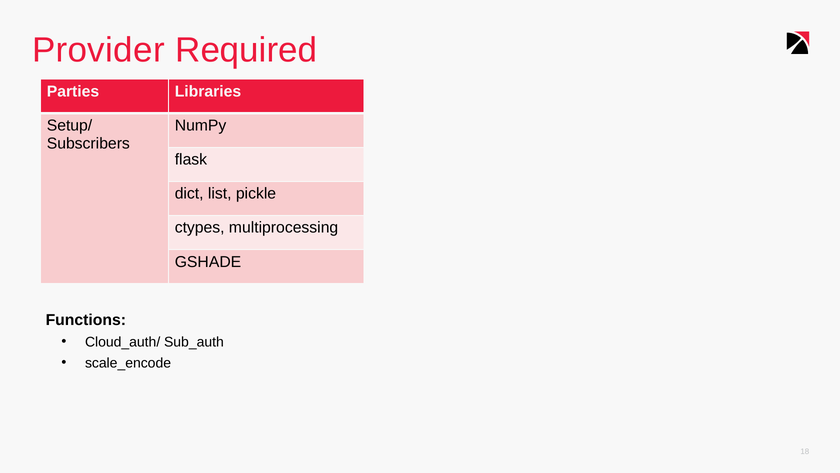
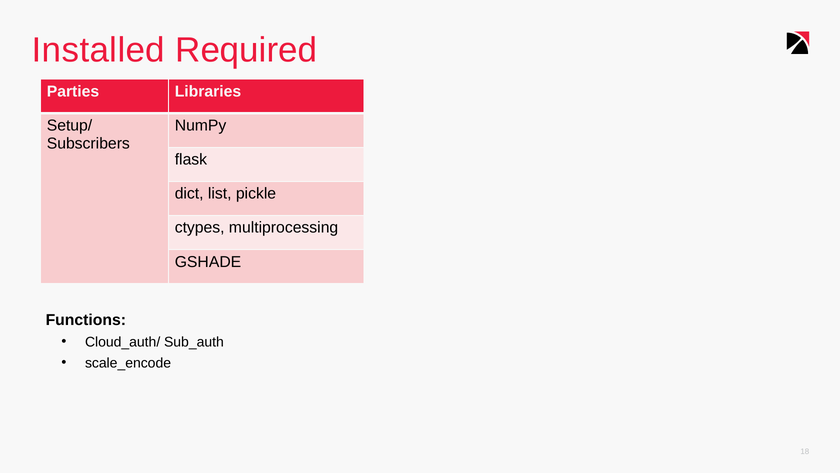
Provider: Provider -> Installed
